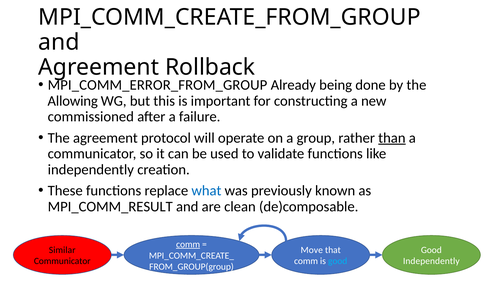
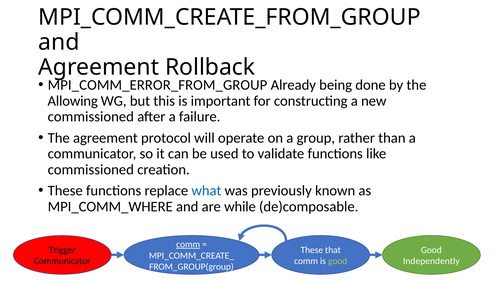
than underline: present -> none
independently at (91, 169): independently -> commissioned
MPI_COMM_RESULT: MPI_COMM_RESULT -> MPI_COMM_WHERE
clean: clean -> while
Similar: Similar -> Trigger
Move at (312, 249): Move -> These
good at (338, 261) colour: light blue -> light green
